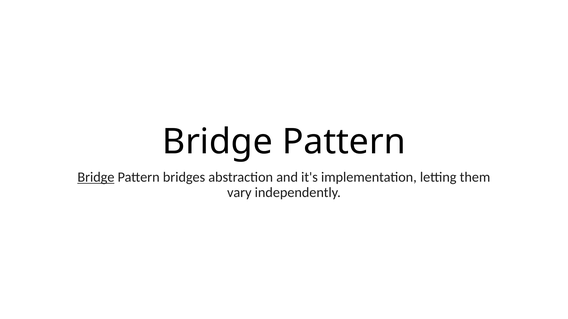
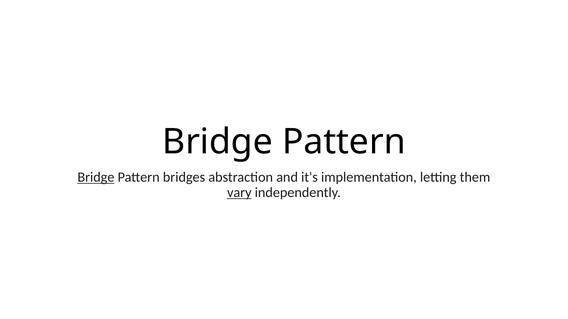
vary underline: none -> present
